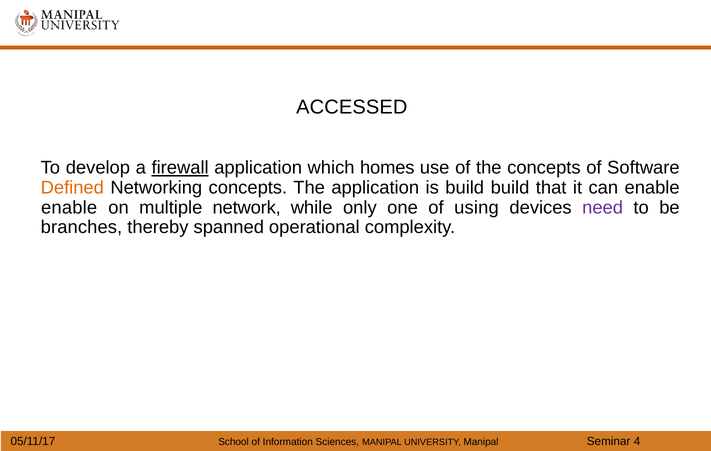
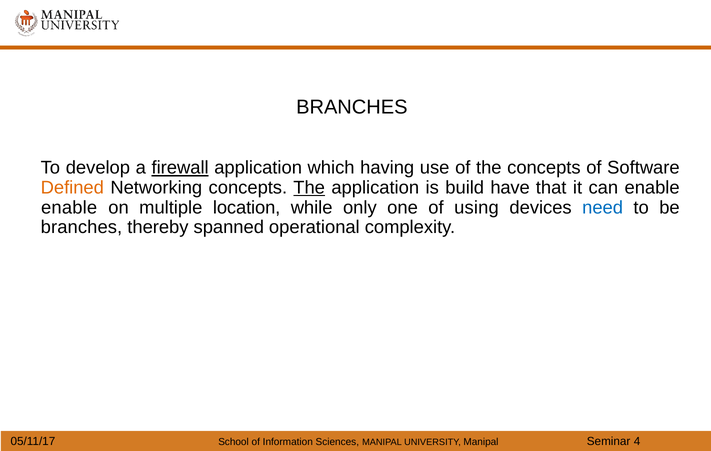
ACCESSED at (352, 107): ACCESSED -> BRANCHES
homes: homes -> having
The at (309, 188) underline: none -> present
build build: build -> have
network: network -> location
need colour: purple -> blue
